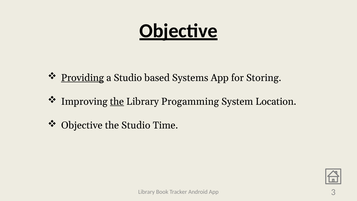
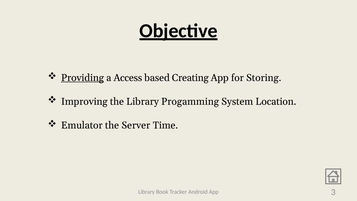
a Studio: Studio -> Access
Systems: Systems -> Creating
the at (117, 101) underline: present -> none
Objective at (82, 125): Objective -> Emulator
the Studio: Studio -> Server
